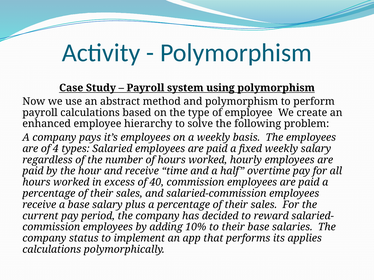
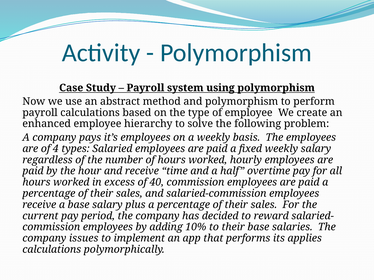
status: status -> issues
